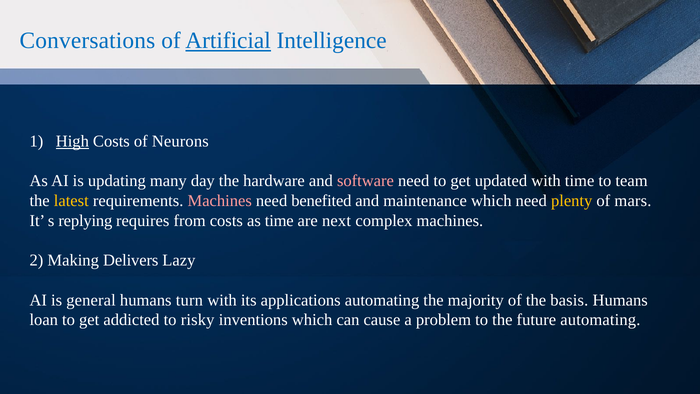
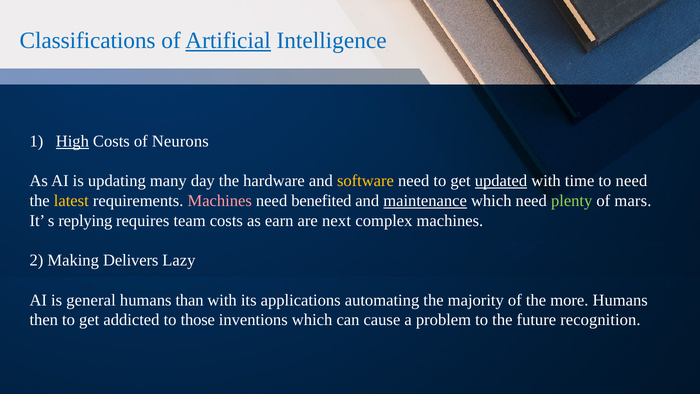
Conversations: Conversations -> Classifications
software colour: pink -> yellow
updated underline: none -> present
to team: team -> need
maintenance underline: none -> present
plenty colour: yellow -> light green
from: from -> team
as time: time -> earn
turn: turn -> than
basis: basis -> more
loan: loan -> then
risky: risky -> those
future automating: automating -> recognition
